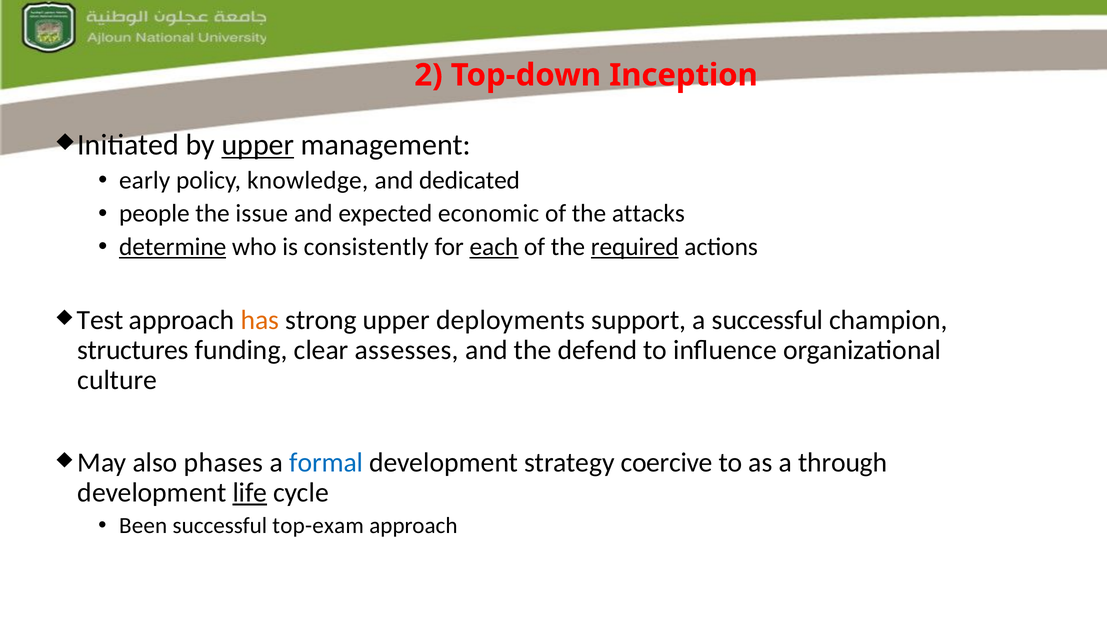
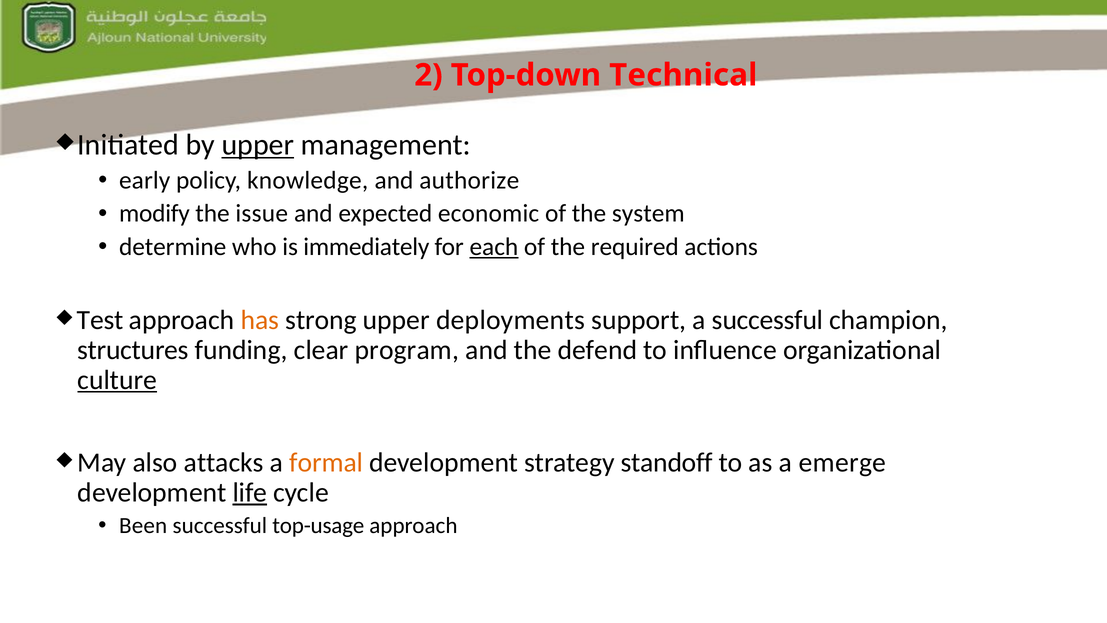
Inception: Inception -> Technical
dedicated: dedicated -> authorize
people: people -> modify
attacks: attacks -> system
determine underline: present -> none
consistently: consistently -> immediately
required underline: present -> none
assesses: assesses -> program
culture underline: none -> present
phases: phases -> attacks
formal colour: blue -> orange
coercive: coercive -> standoff
through: through -> emerge
top-exam: top-exam -> top-usage
